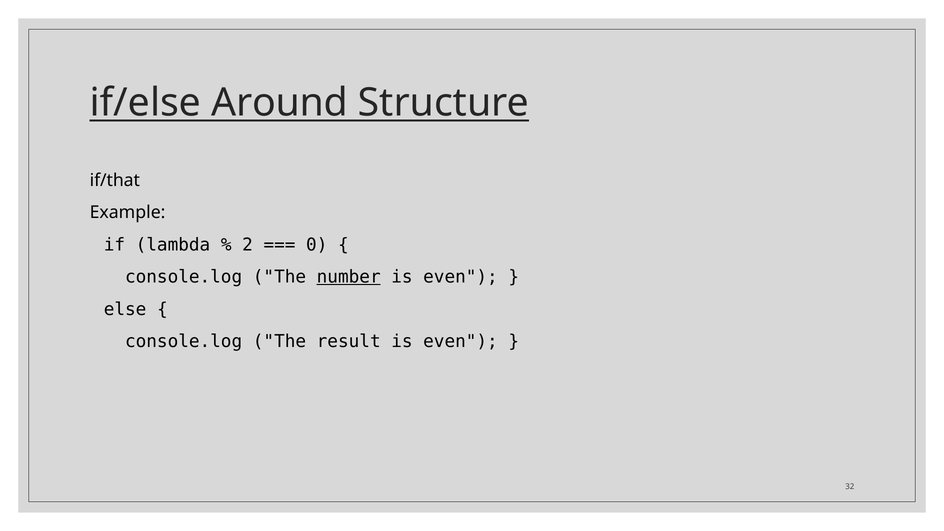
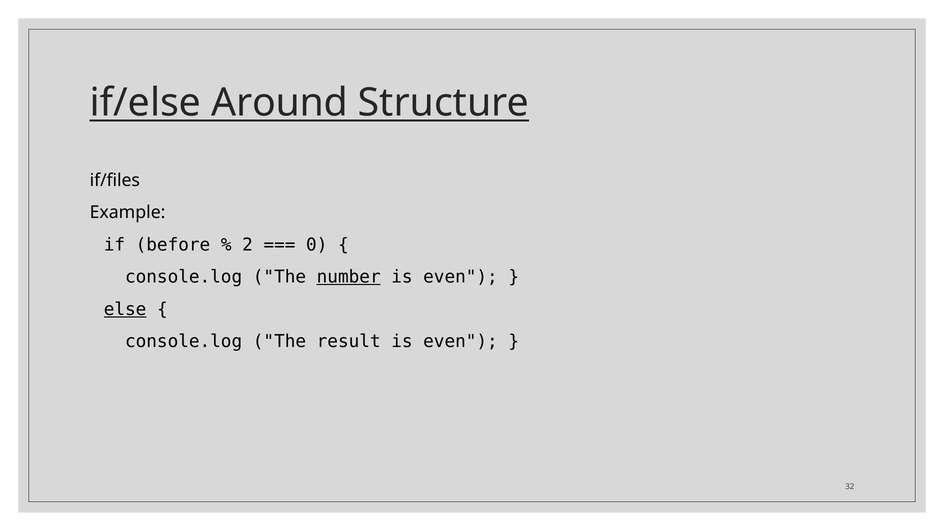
if/that: if/that -> if/files
lambda: lambda -> before
else underline: none -> present
